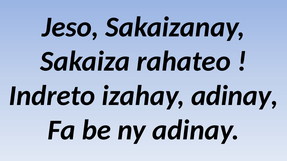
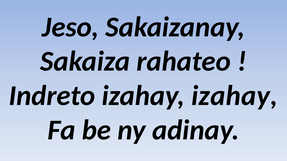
izahay adinay: adinay -> izahay
